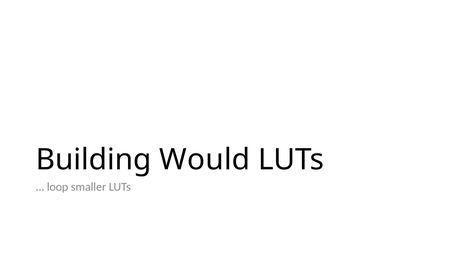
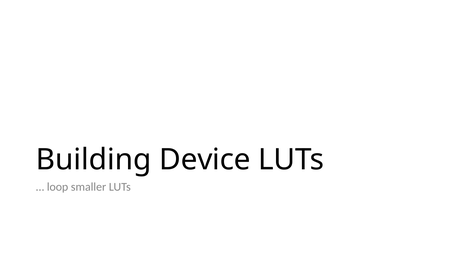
Would: Would -> Device
